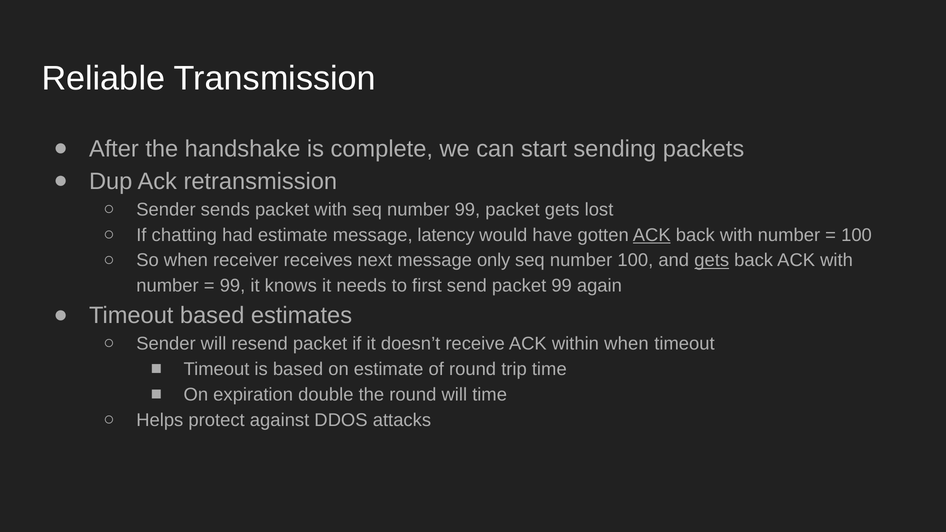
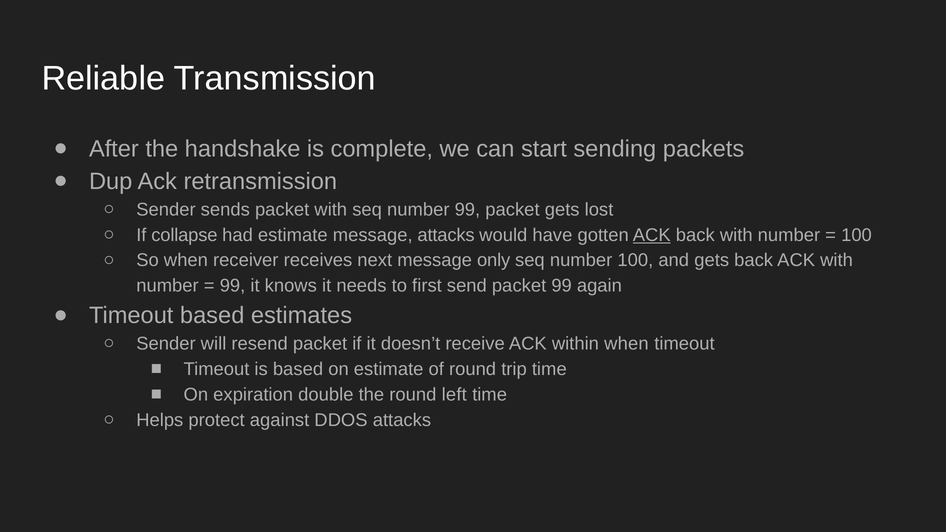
chatting: chatting -> collapse
message latency: latency -> attacks
gets at (712, 260) underline: present -> none
round will: will -> left
